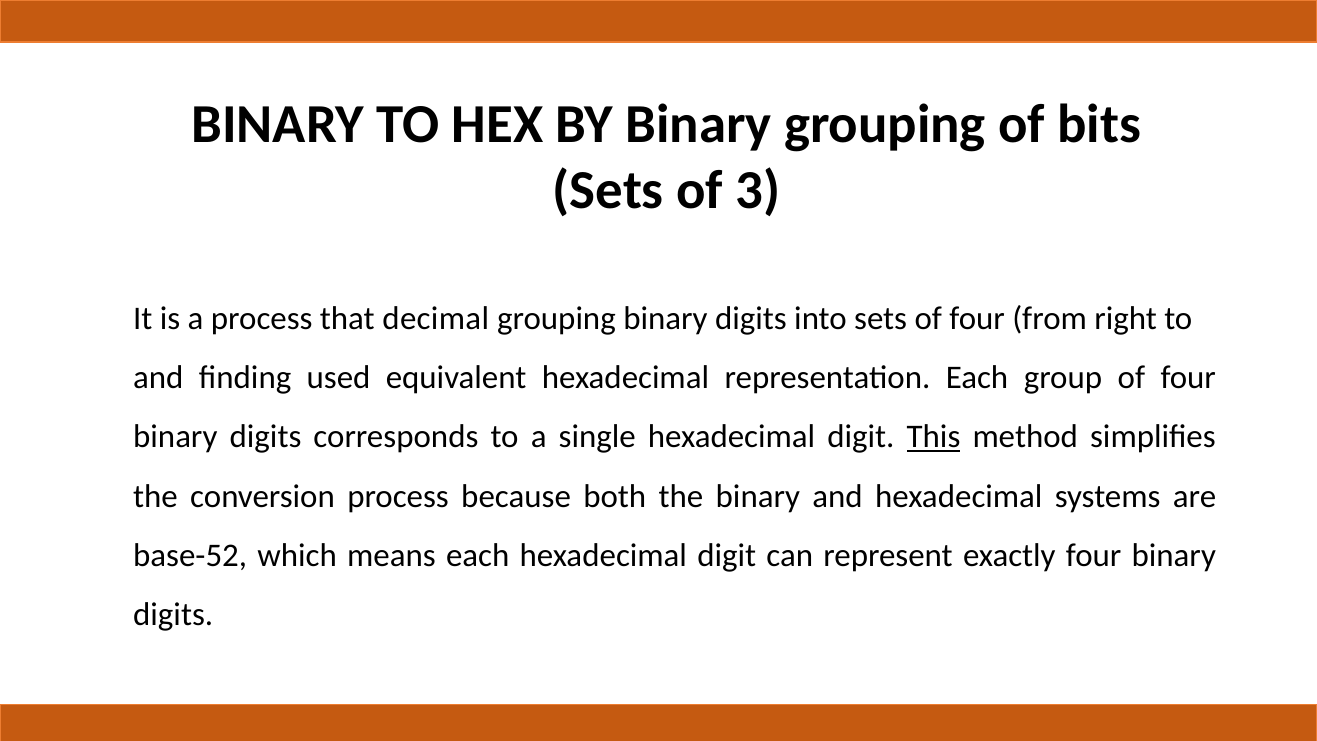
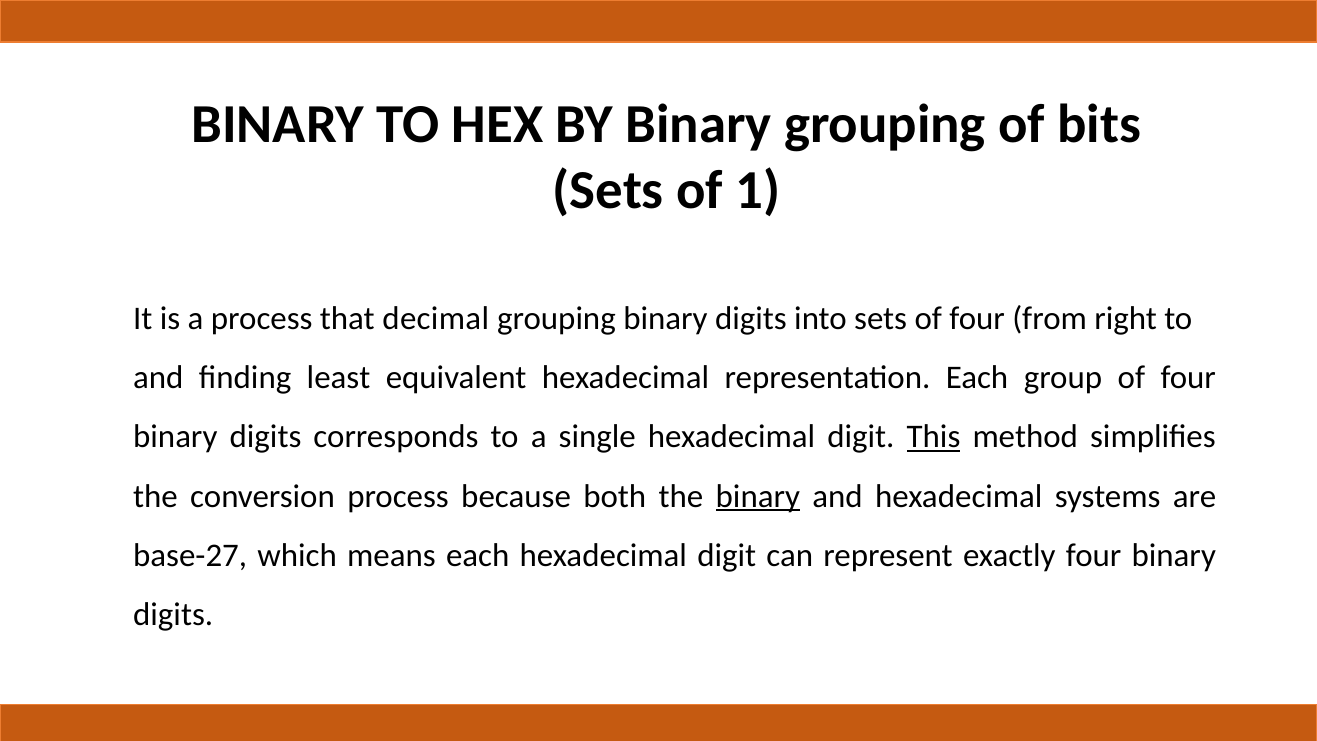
3: 3 -> 1
used: used -> least
binary at (758, 496) underline: none -> present
base-52: base-52 -> base-27
